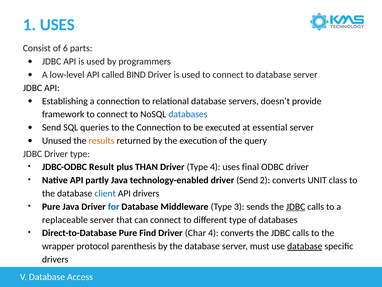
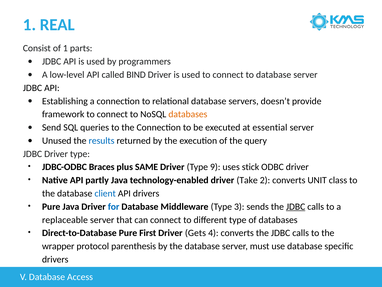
1 USES: USES -> REAL
of 6: 6 -> 1
databases at (188, 114) colour: blue -> orange
results colour: orange -> blue
Result: Result -> Braces
THAN: THAN -> SAME
Type 4: 4 -> 9
final: final -> stick
driver Send: Send -> Take
Find: Find -> First
Char: Char -> Gets
database at (305, 246) underline: present -> none
